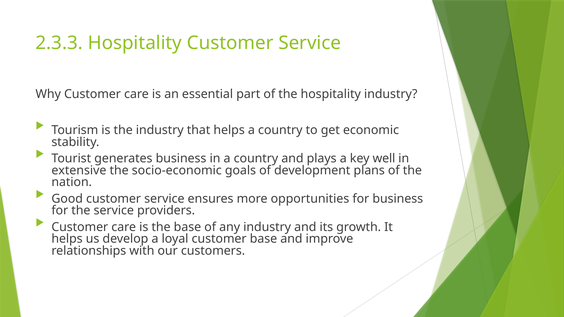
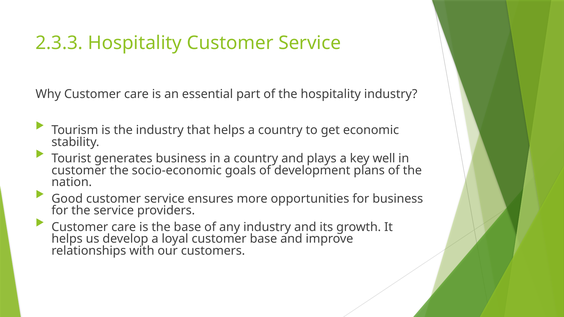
extensive at (79, 171): extensive -> customer
